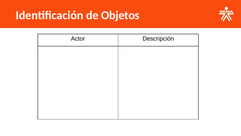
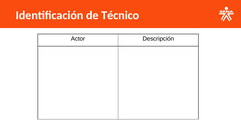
Objetos: Objetos -> Técnico
